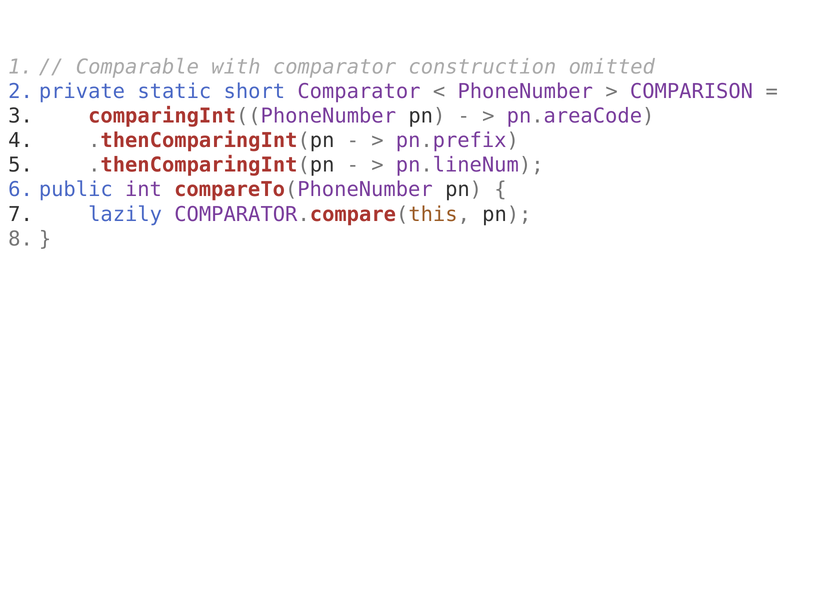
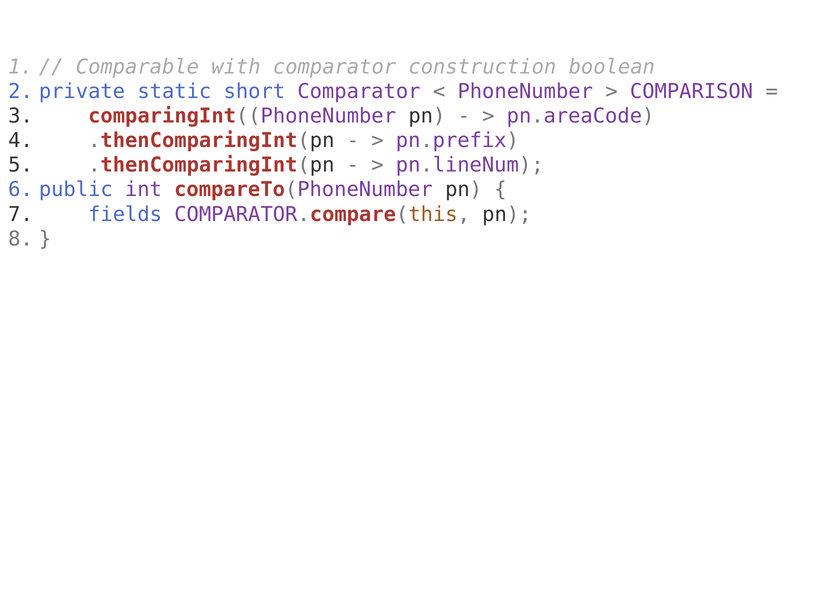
omitted: omitted -> boolean
lazily: lazily -> fields
